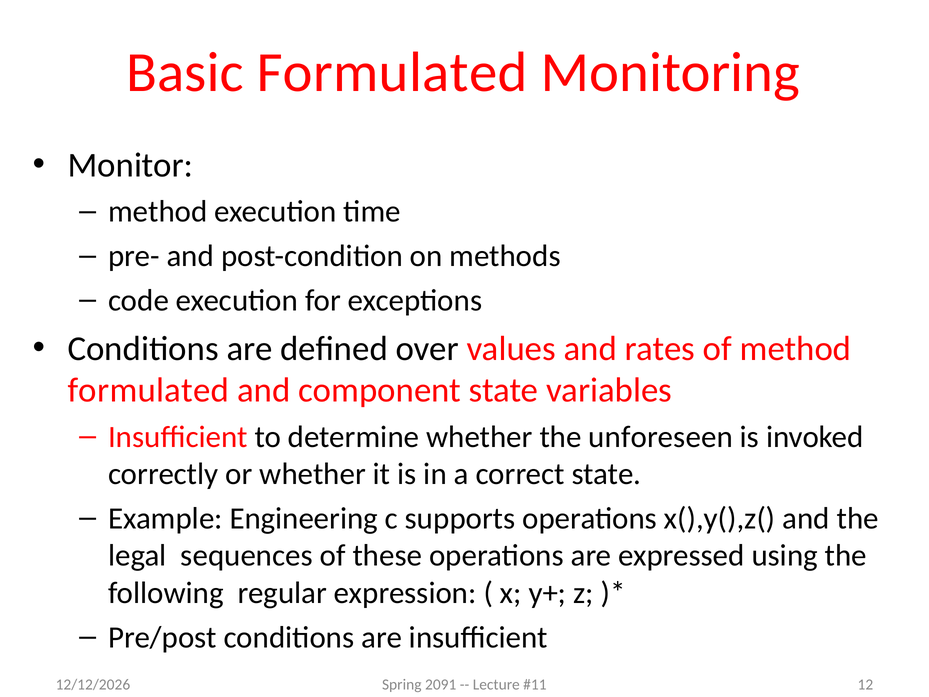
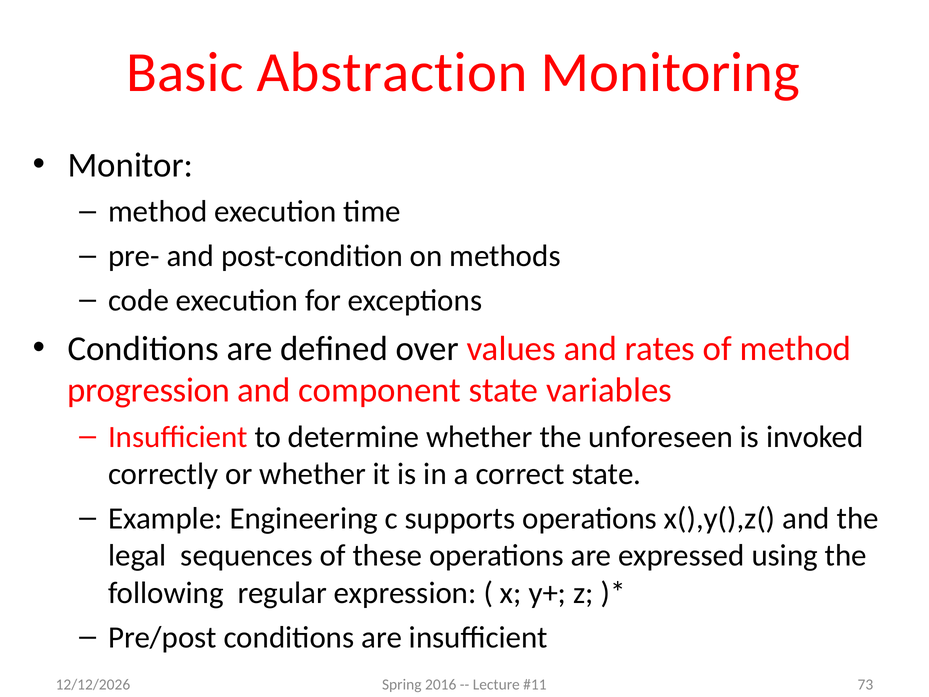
Basic Formulated: Formulated -> Abstraction
formulated at (148, 390): formulated -> progression
2091: 2091 -> 2016
12: 12 -> 73
